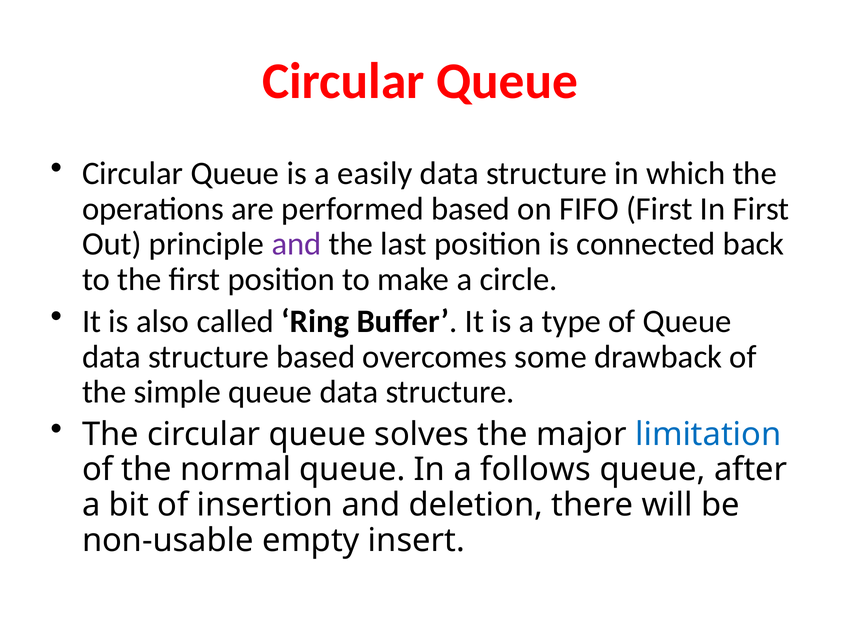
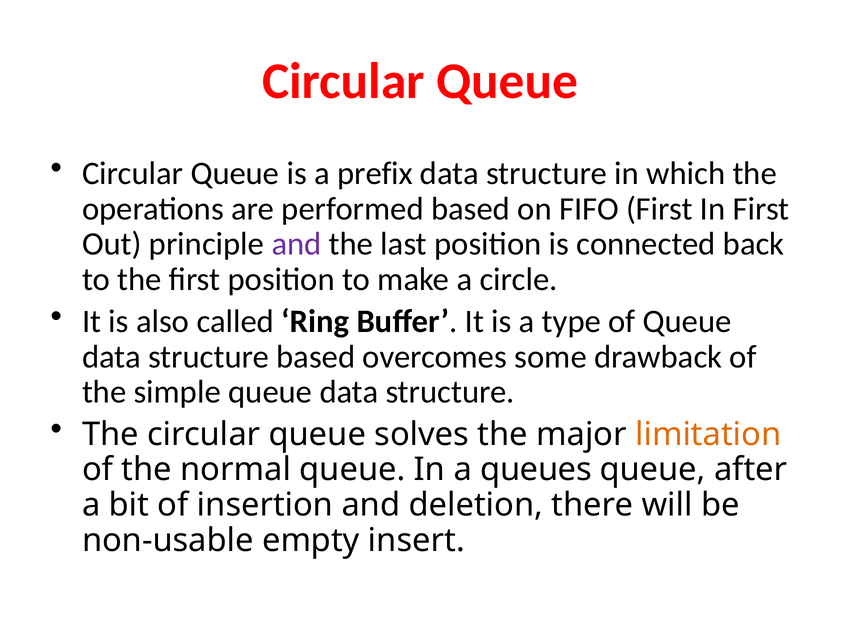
easily: easily -> prefix
limitation colour: blue -> orange
follows: follows -> queues
